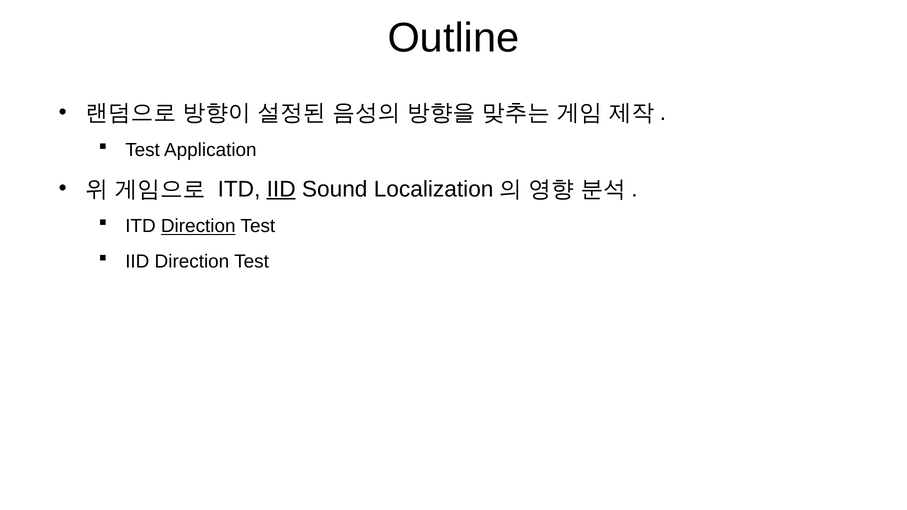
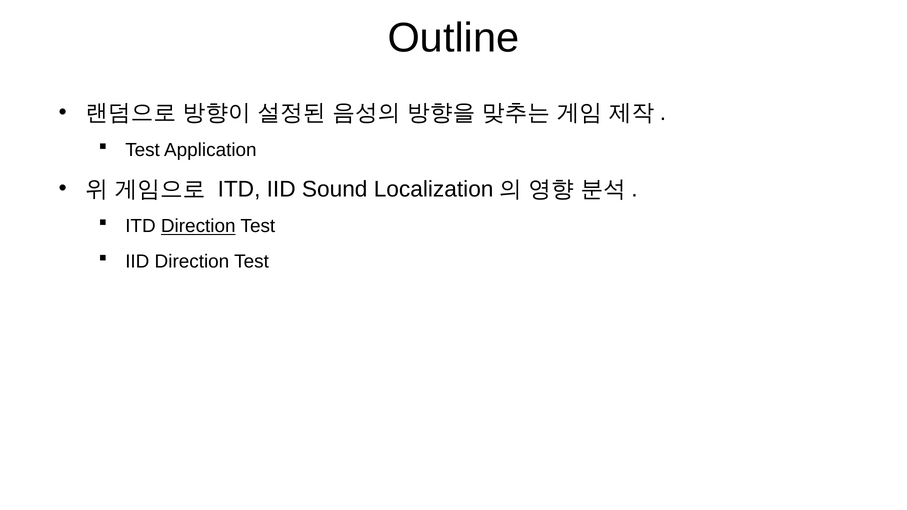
IID at (281, 189) underline: present -> none
